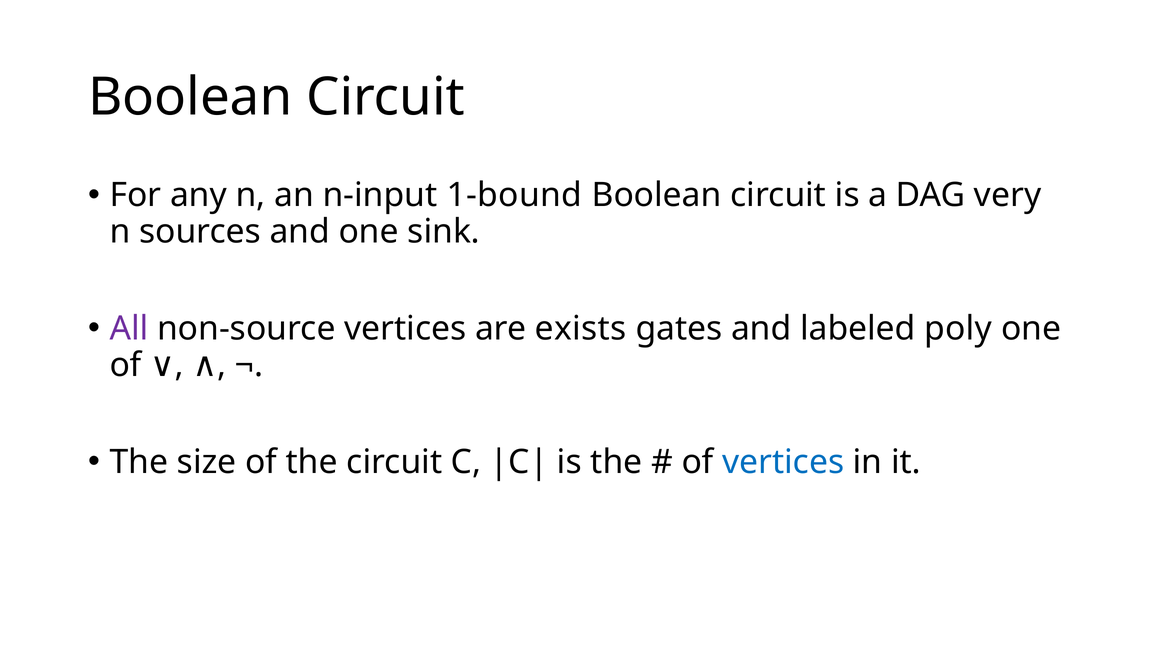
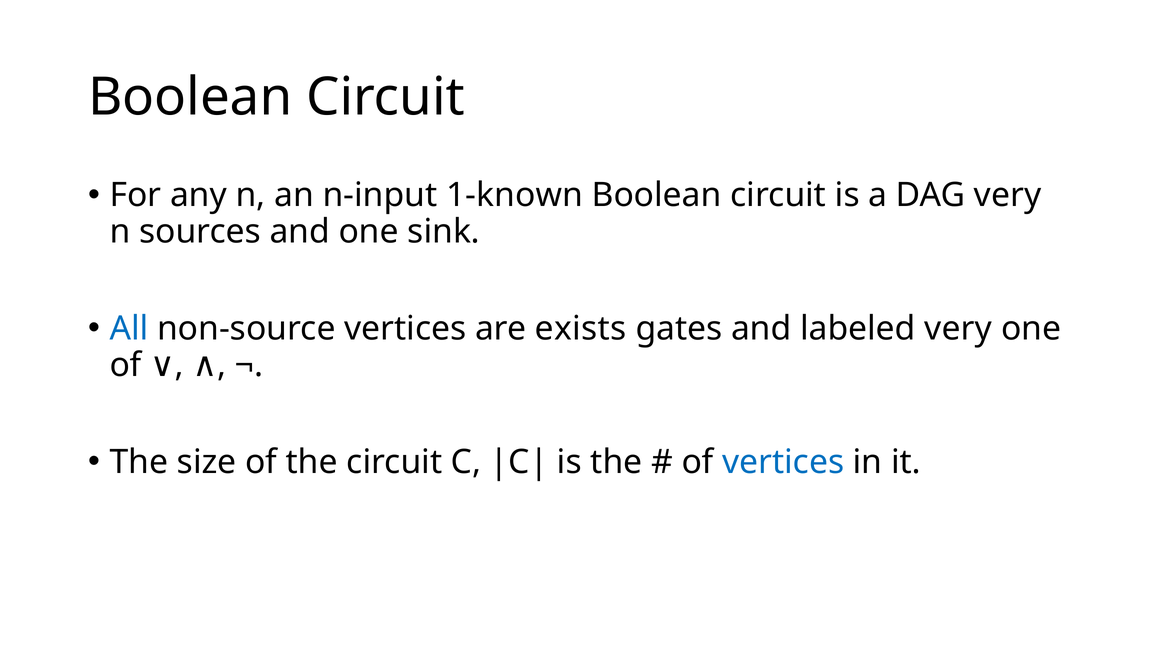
1-bound: 1-bound -> 1-known
All colour: purple -> blue
labeled poly: poly -> very
